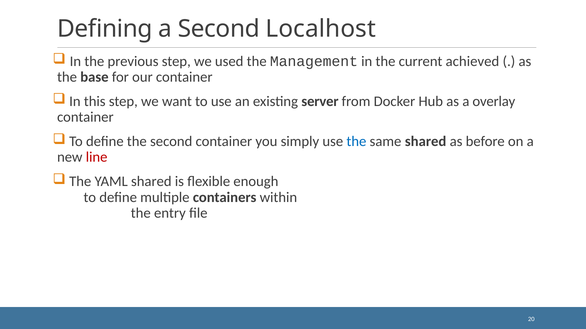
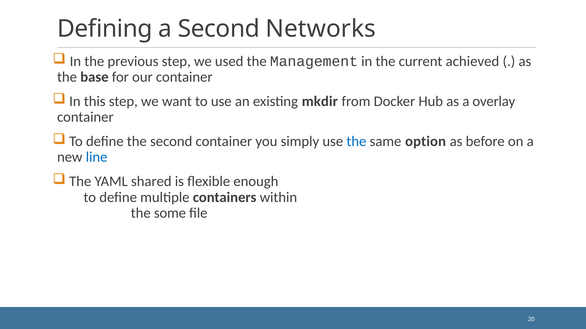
Localhost: Localhost -> Networks
server: server -> mkdir
same shared: shared -> option
line colour: red -> blue
entry: entry -> some
